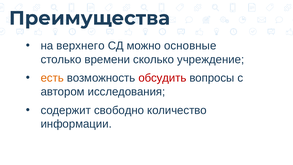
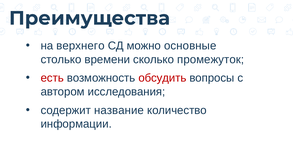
учреждение: учреждение -> промежуток
есть colour: orange -> red
свободно: свободно -> название
